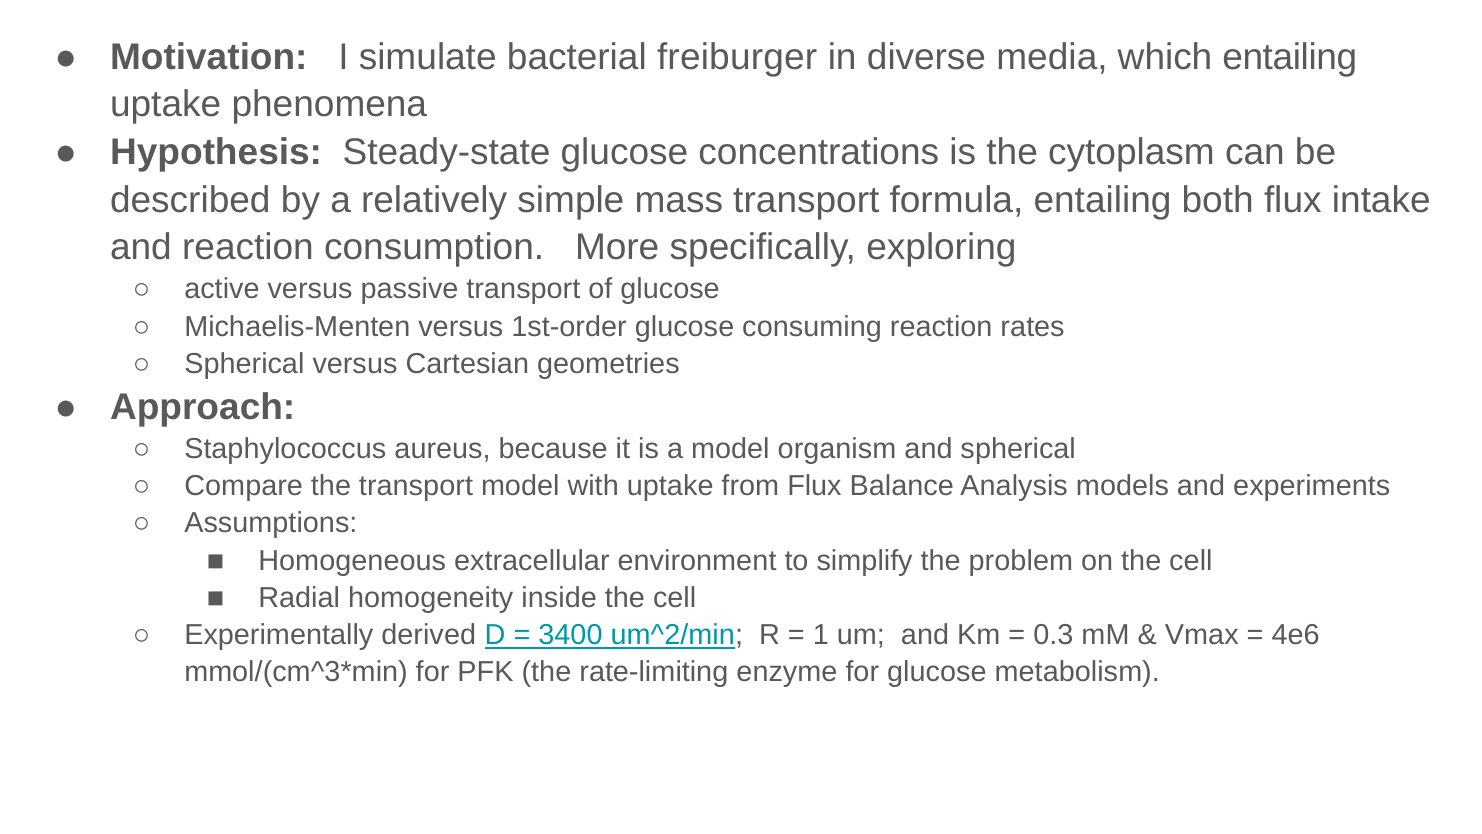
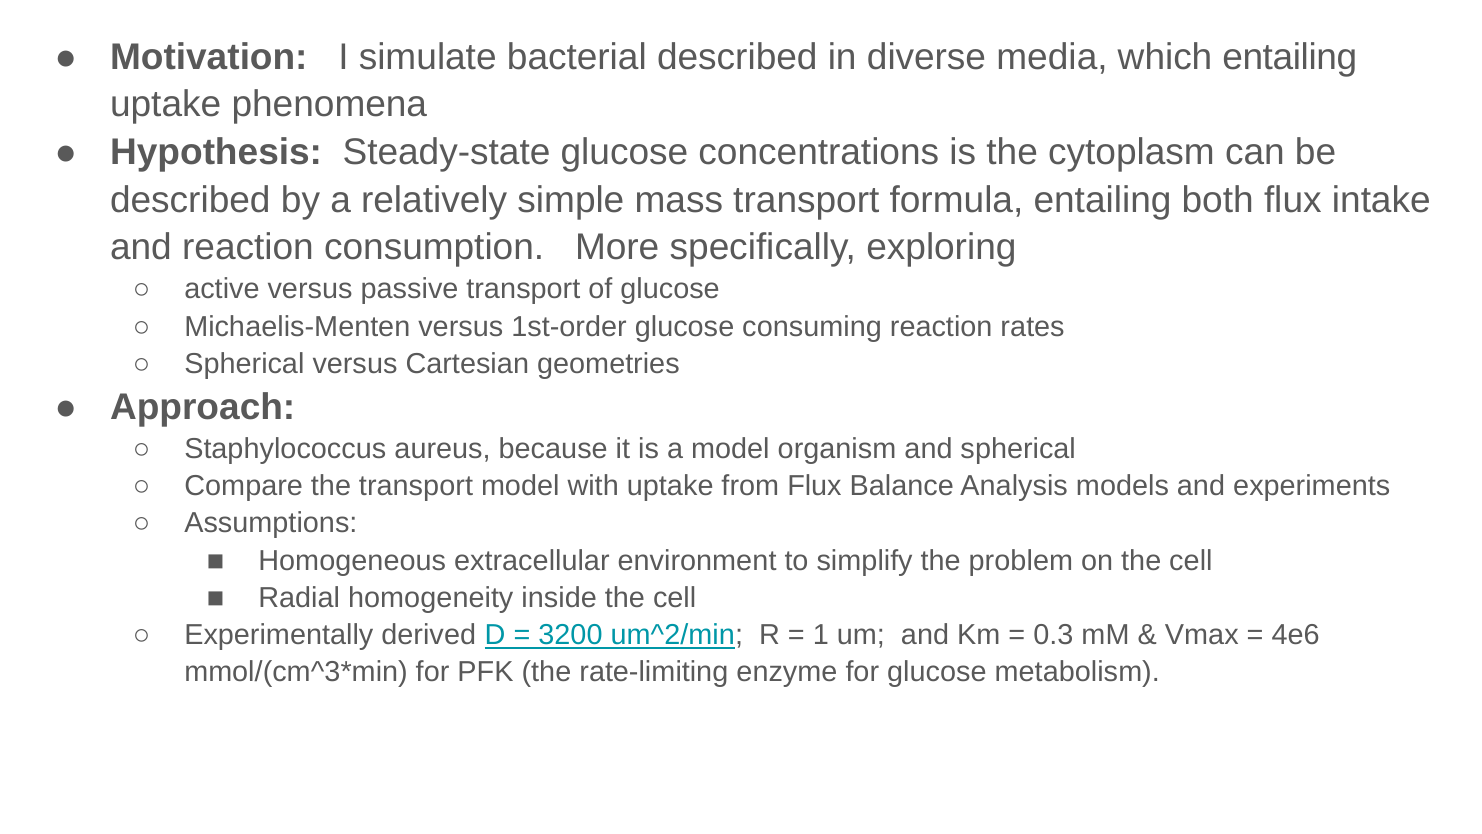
bacterial freiburger: freiburger -> described
3400: 3400 -> 3200
